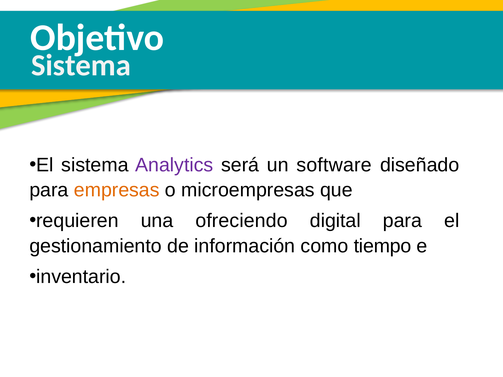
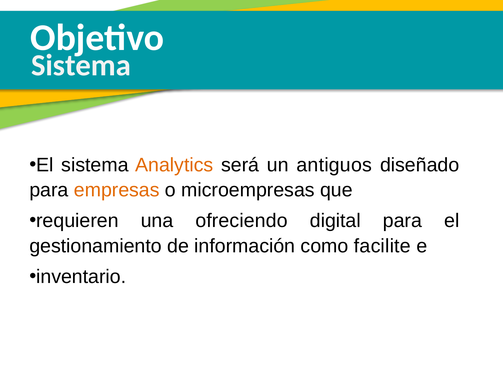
Analytics colour: purple -> orange
software: software -> antiguos
tiempo: tiempo -> facilite
